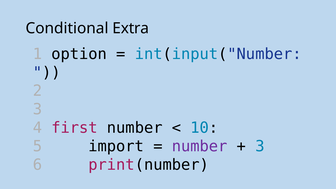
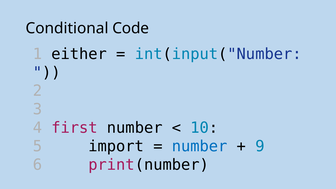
Extra: Extra -> Code
option: option -> either
number at (200, 146) colour: purple -> blue
3 at (260, 146): 3 -> 9
